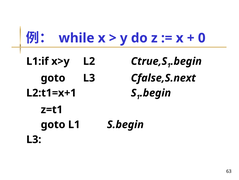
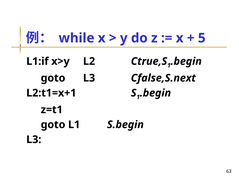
0: 0 -> 5
